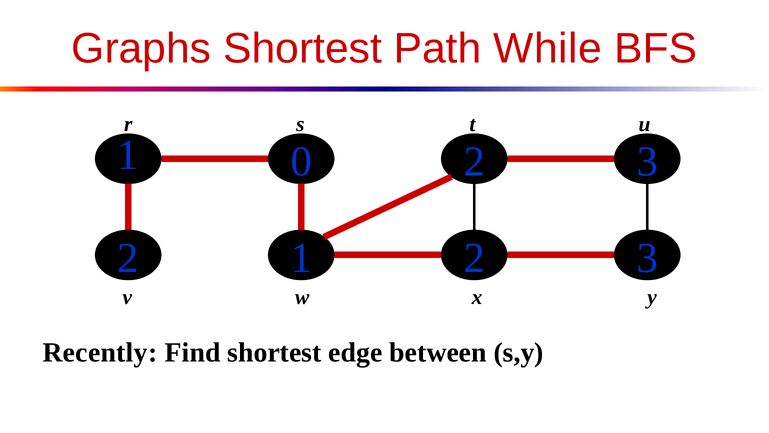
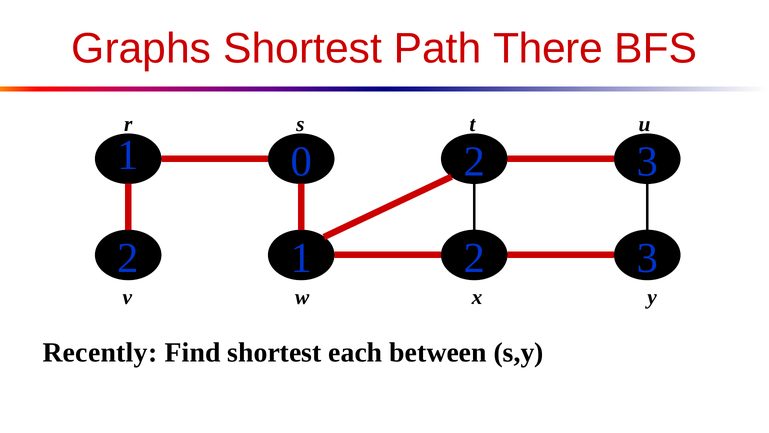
While: While -> There
edge: edge -> each
